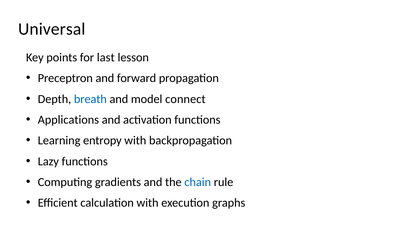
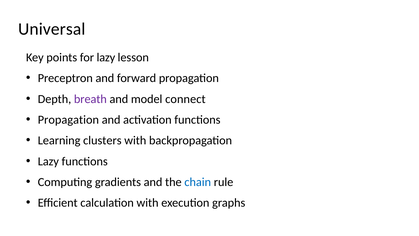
for last: last -> lazy
breath colour: blue -> purple
Applications at (68, 120): Applications -> Propagation
entropy: entropy -> clusters
